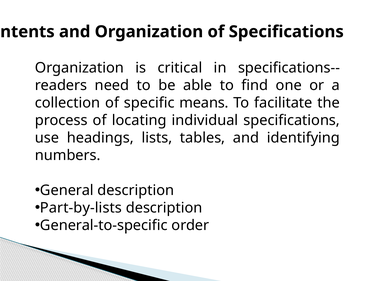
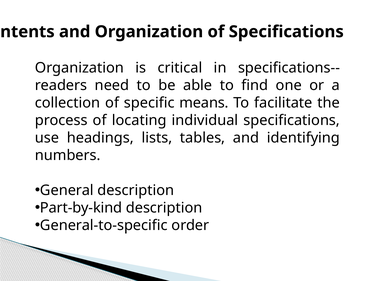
Part-by-lists: Part-by-lists -> Part-by-kind
